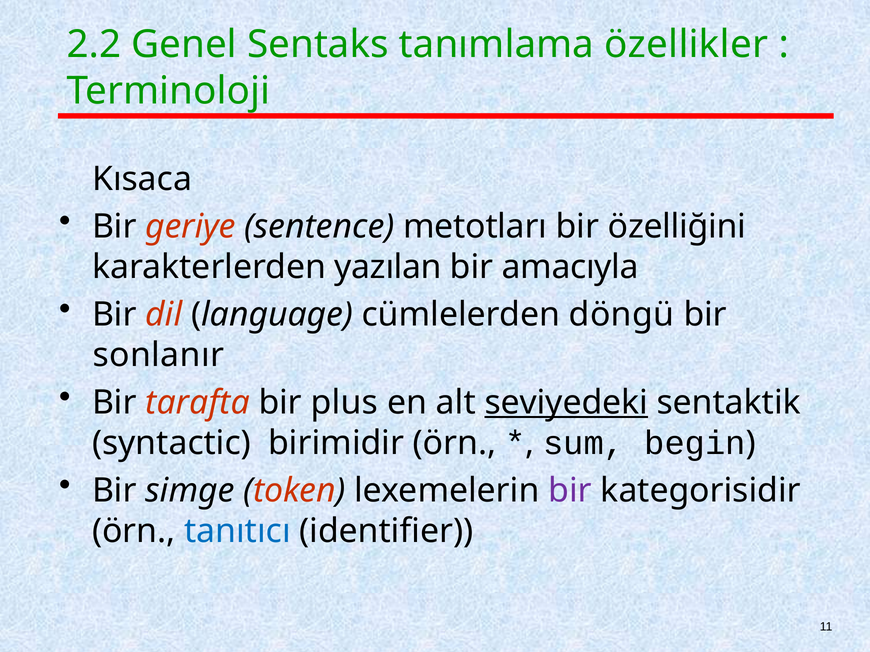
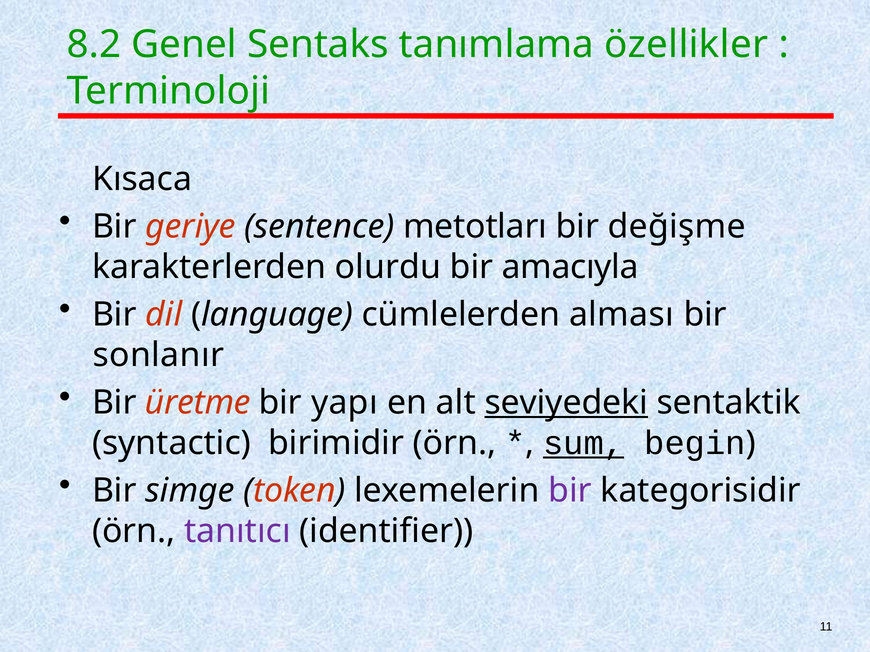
2.2: 2.2 -> 8.2
özelliğini: özelliğini -> değişme
yazılan: yazılan -> olurdu
döngü: döngü -> alması
tarafta: tarafta -> üretme
plus: plus -> yapı
sum underline: none -> present
tanıtıcı colour: blue -> purple
